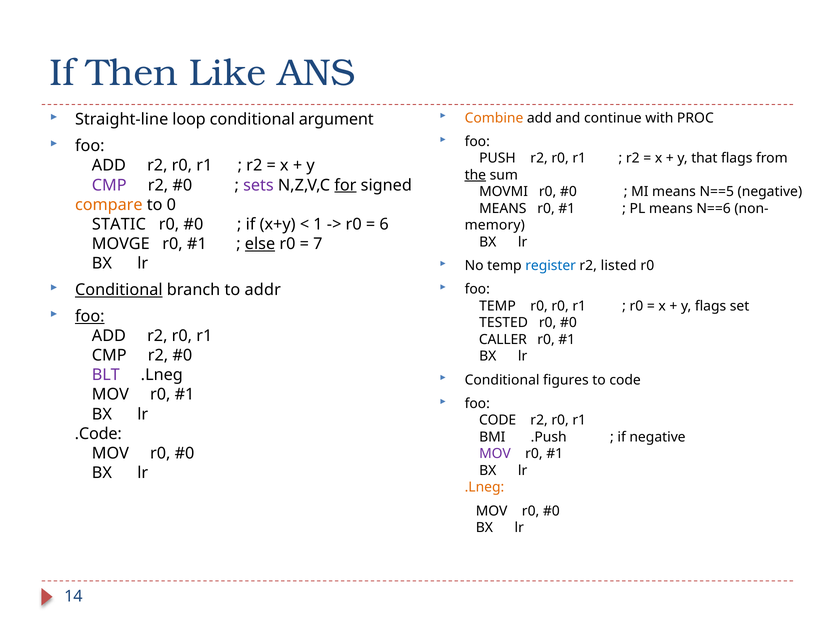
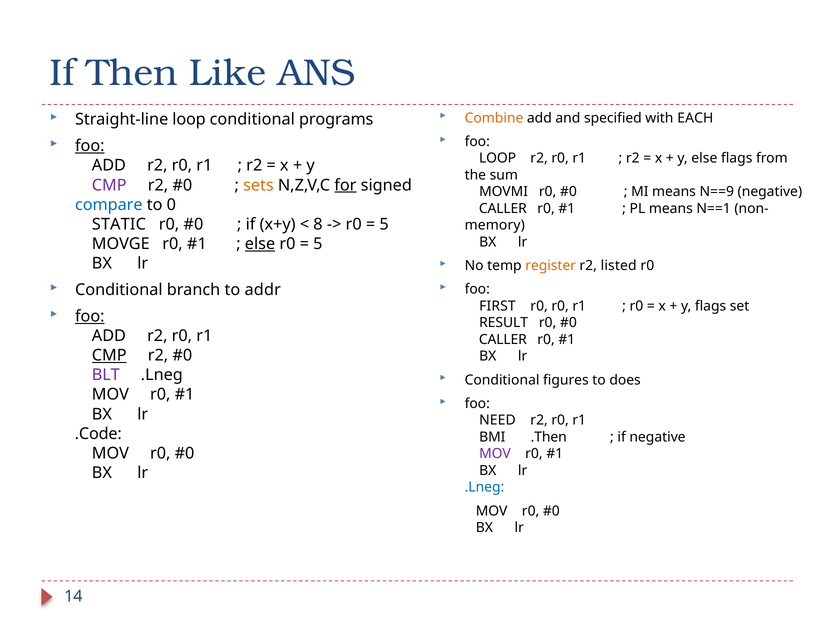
continue: continue -> specified
PROC: PROC -> EACH
argument: argument -> programs
foo at (90, 146) underline: none -> present
PUSH at (497, 158): PUSH -> LOOP
y that: that -> else
the underline: present -> none
sets colour: purple -> orange
N==5: N==5 -> N==9
compare colour: orange -> blue
MEANS at (503, 208): MEANS -> CALLER
N==6: N==6 -> N==1
1: 1 -> 8
6 at (384, 224): 6 -> 5
7 at (318, 244): 7 -> 5
register colour: blue -> orange
Conditional at (119, 290) underline: present -> none
TEMP at (497, 306): TEMP -> FIRST
TESTED: TESTED -> RESULT
CMP at (109, 355) underline: none -> present
to code: code -> does
CODE at (498, 420): CODE -> NEED
.Push: .Push -> .Then
.Lneg at (484, 487) colour: orange -> blue
